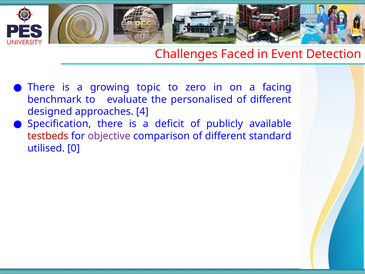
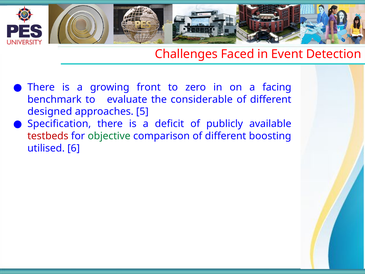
topic: topic -> front
personalised: personalised -> considerable
4: 4 -> 5
objective colour: purple -> green
standard: standard -> boosting
0: 0 -> 6
